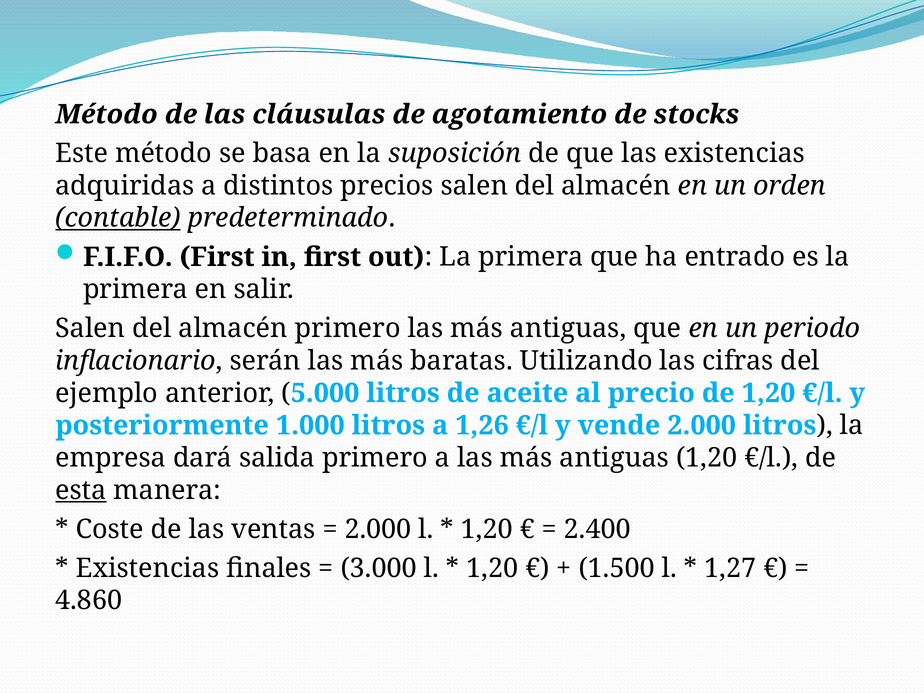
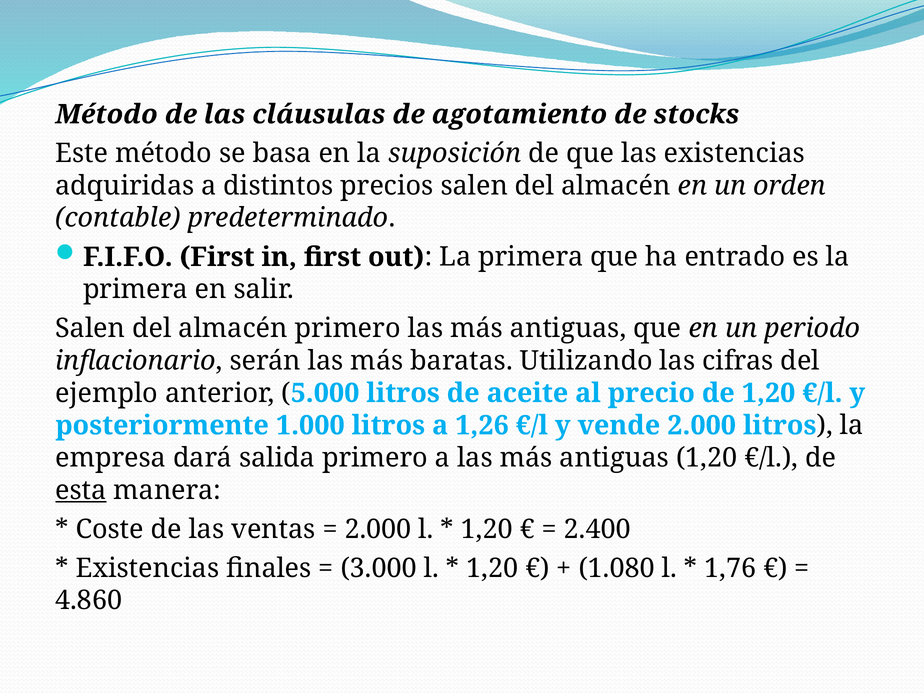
contable underline: present -> none
1.500: 1.500 -> 1.080
1,27: 1,27 -> 1,76
